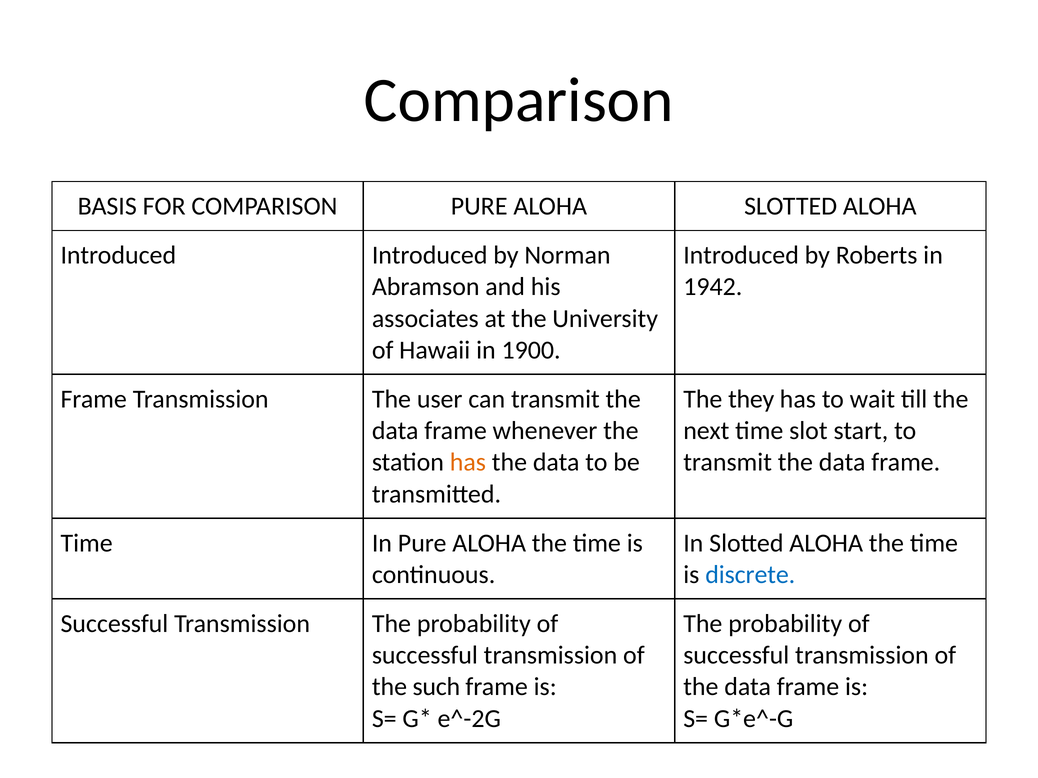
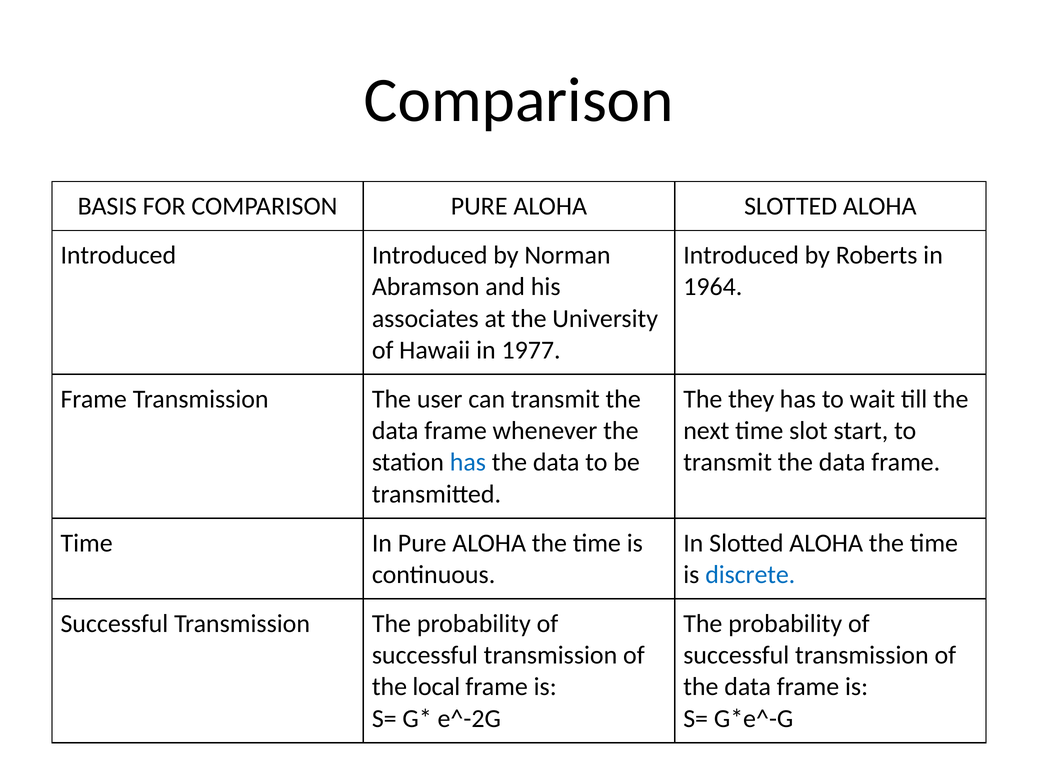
1942: 1942 -> 1964
1900: 1900 -> 1977
has at (468, 463) colour: orange -> blue
such: such -> local
